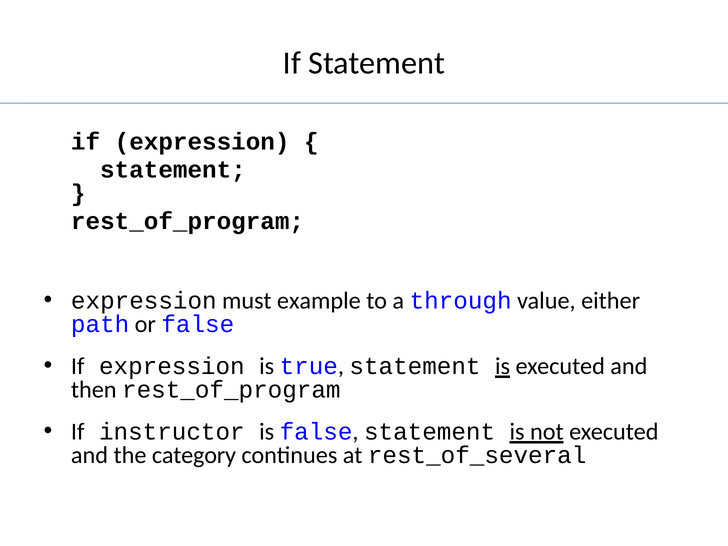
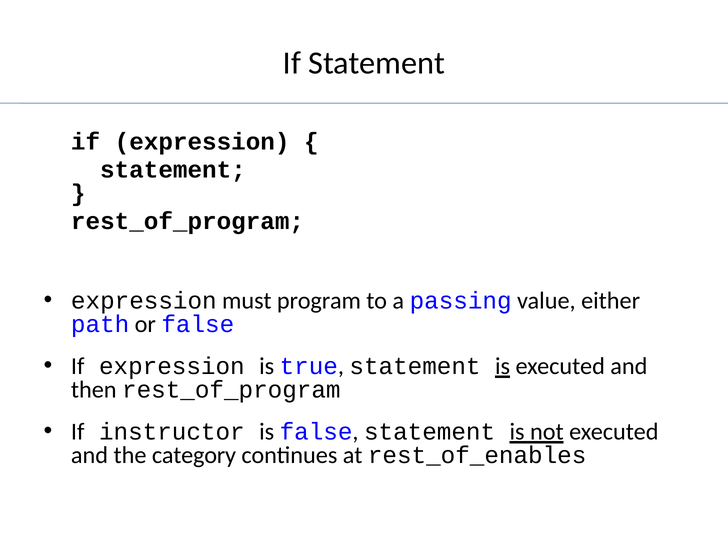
example: example -> program
through: through -> passing
rest_of_several: rest_of_several -> rest_of_enables
